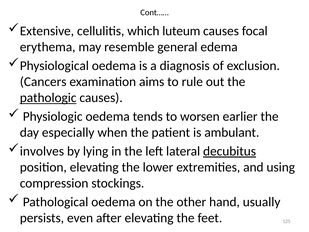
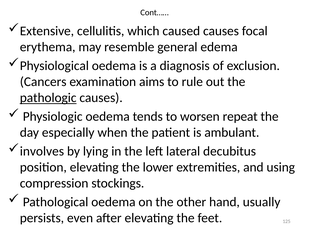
luteum: luteum -> caused
earlier: earlier -> repeat
decubitus underline: present -> none
